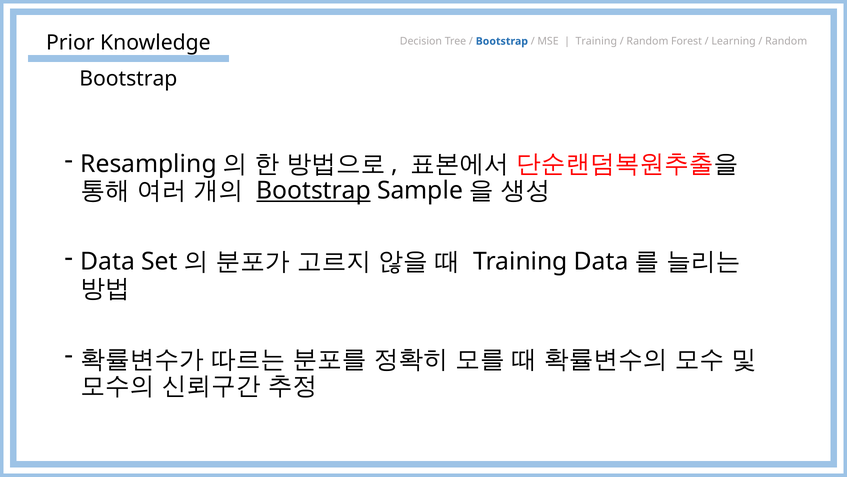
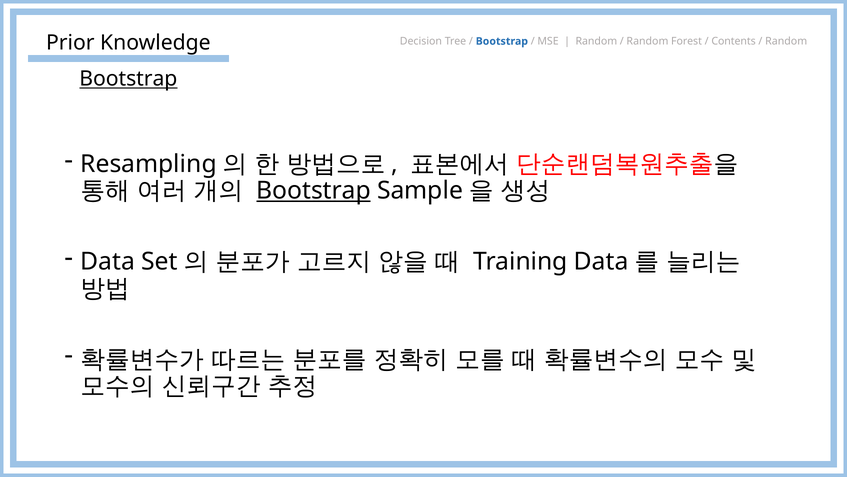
Training at (596, 41): Training -> Random
Learning: Learning -> Contents
Bootstrap at (128, 79) underline: none -> present
